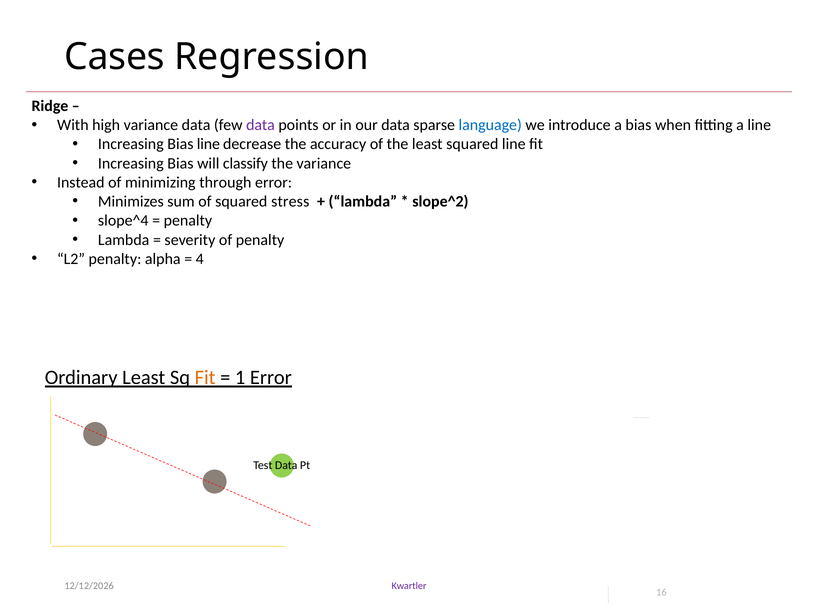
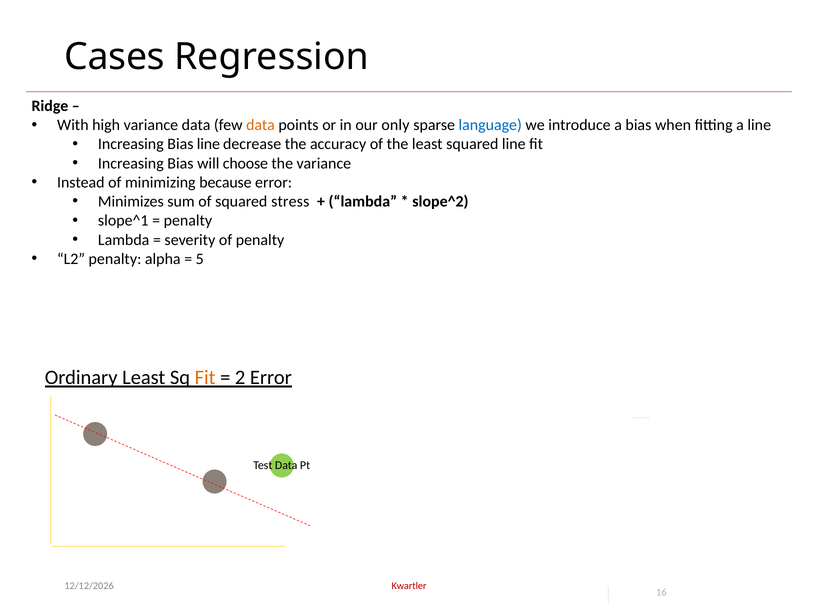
data at (260, 125) colour: purple -> orange
our data: data -> only
classify: classify -> choose
through: through -> because
slope^4: slope^4 -> slope^1
4: 4 -> 5
1: 1 -> 2
Kwartler colour: purple -> red
